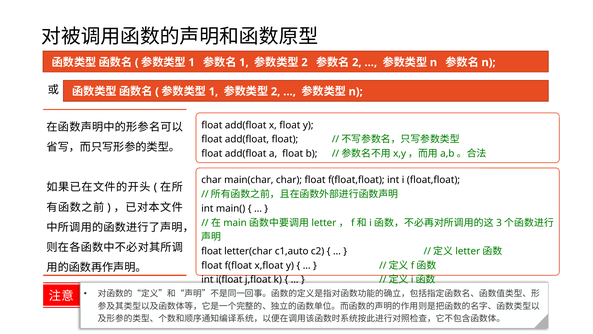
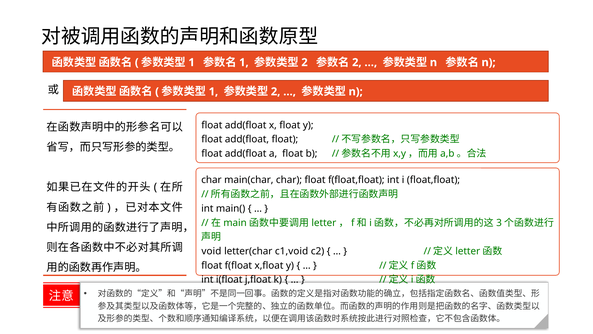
float at (212, 251): float -> void
c1,auto: c1,auto -> c1,void
